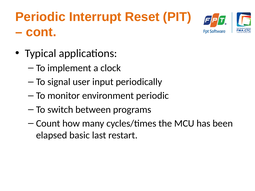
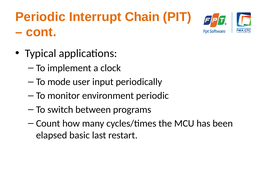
Reset: Reset -> Chain
signal: signal -> mode
